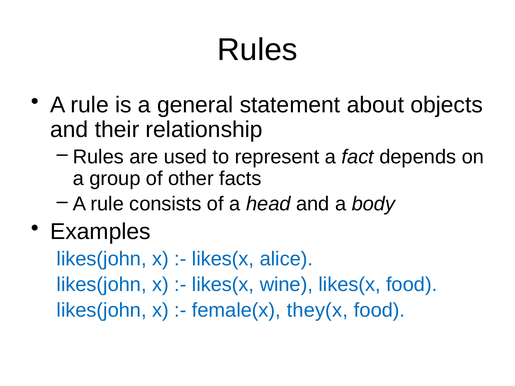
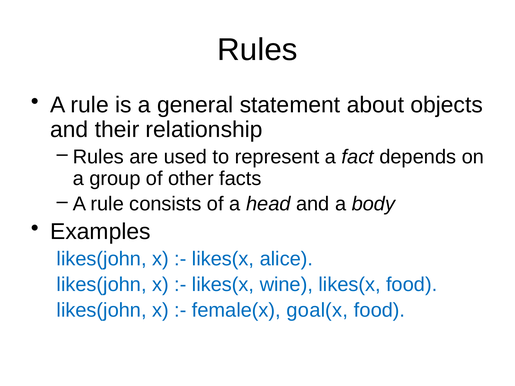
they(x: they(x -> goal(x
